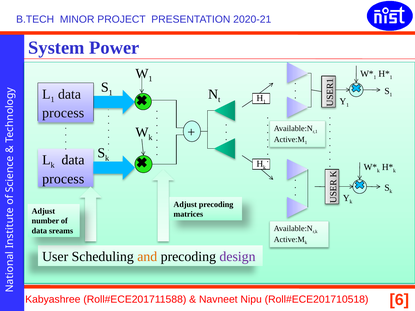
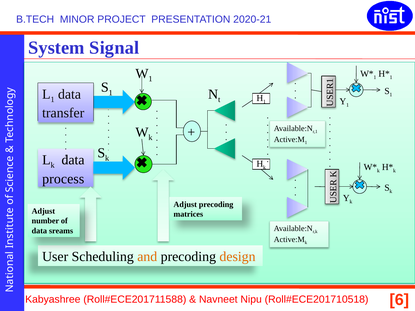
Power: Power -> Signal
process at (63, 113): process -> transfer
design colour: purple -> orange
